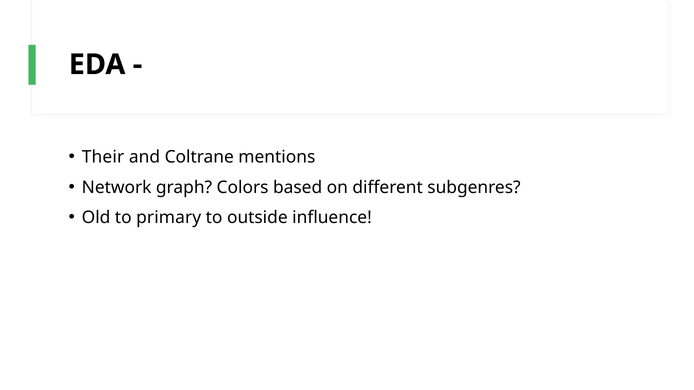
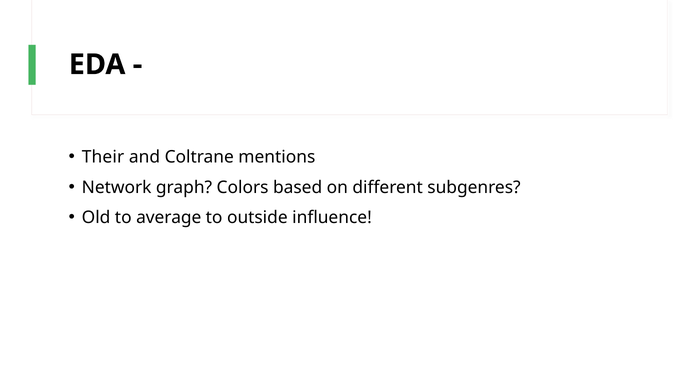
primary: primary -> average
